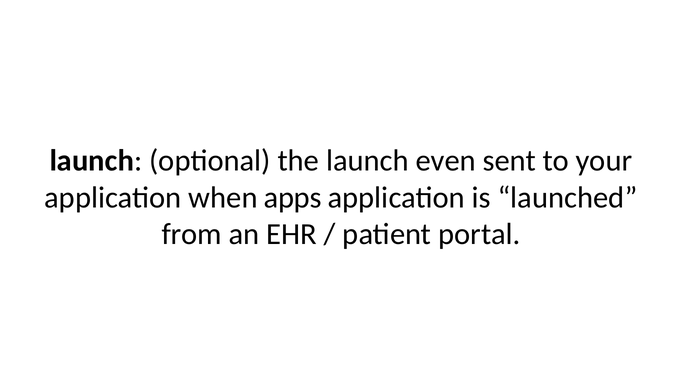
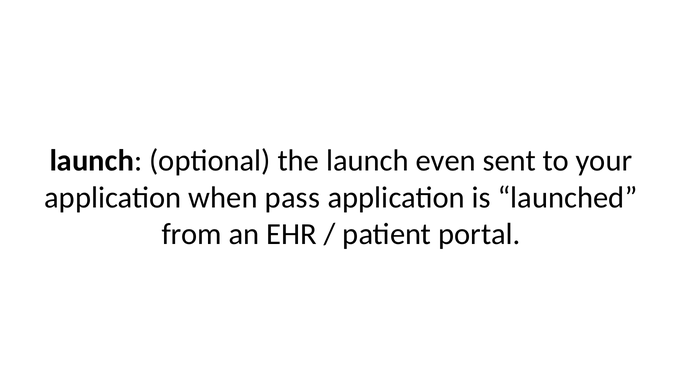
apps: apps -> pass
